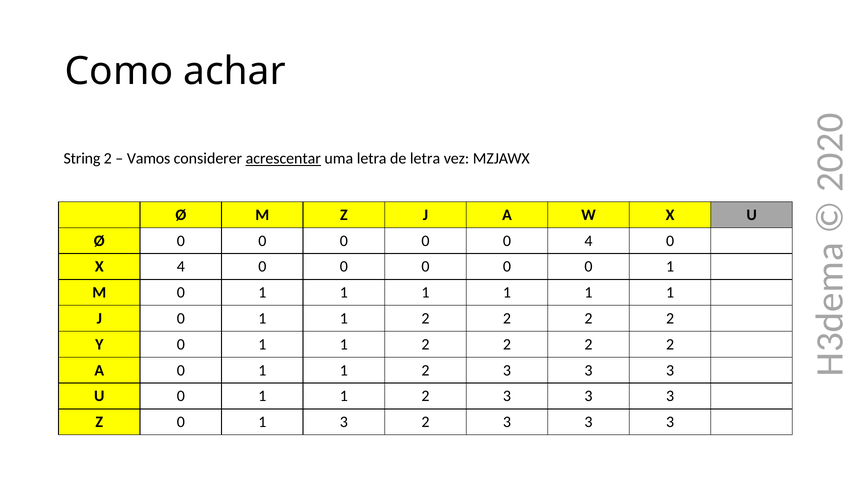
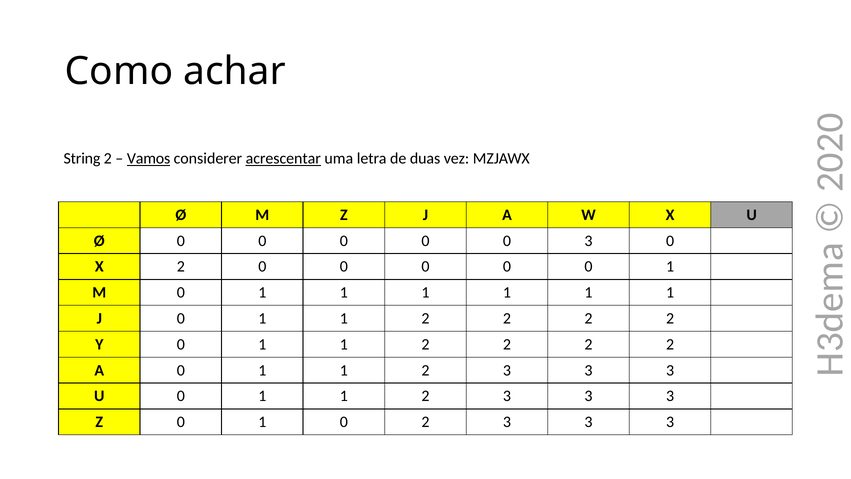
Vamos underline: none -> present
de letra: letra -> duas
0 4: 4 -> 3
X 4: 4 -> 2
1 3: 3 -> 0
